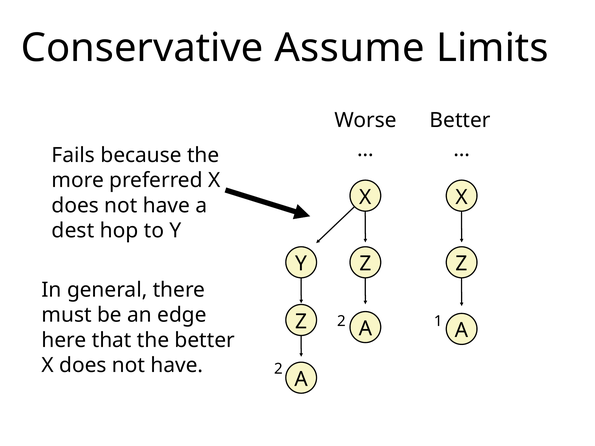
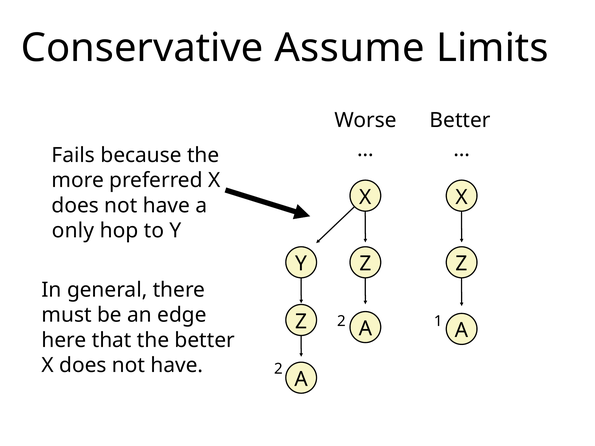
dest: dest -> only
